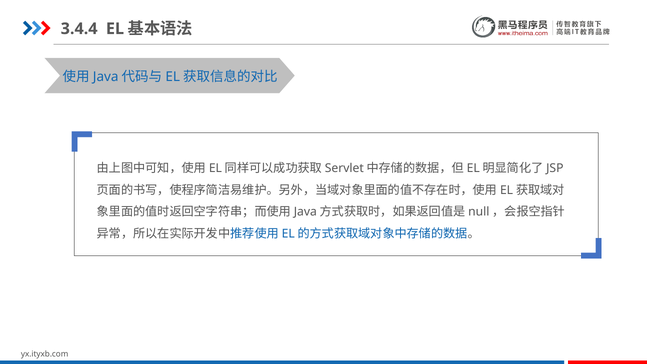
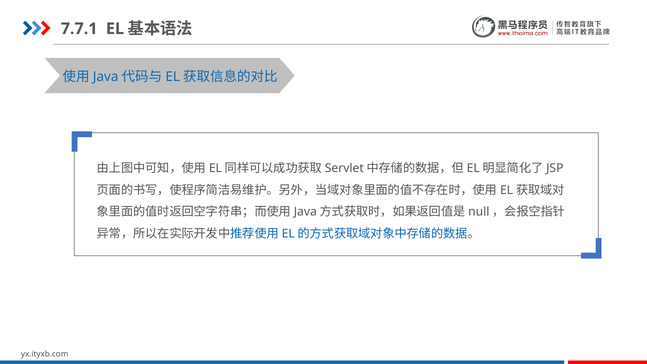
3.4.4: 3.4.4 -> 7.7.1
